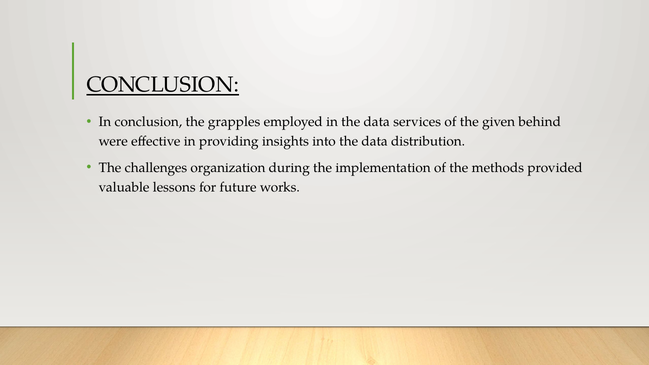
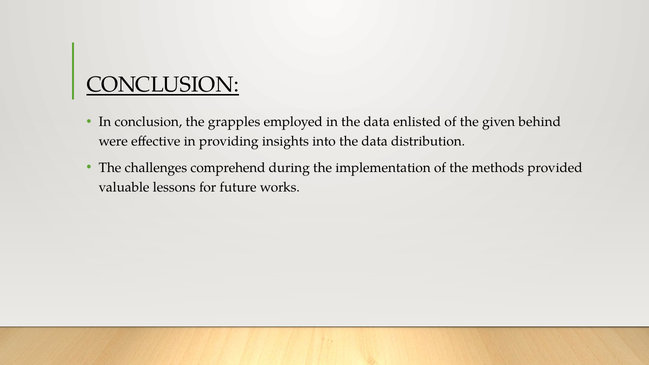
services: services -> enlisted
organization: organization -> comprehend
